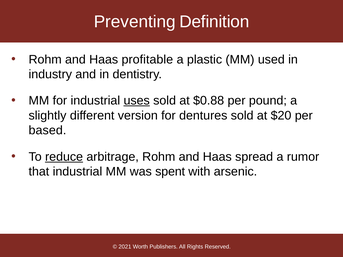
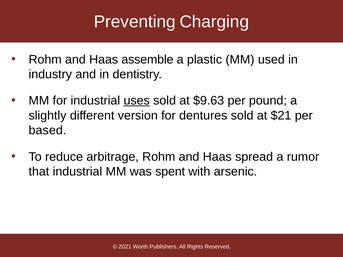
Definition: Definition -> Charging
profitable: profitable -> assemble
$0.88: $0.88 -> $9.63
$20: $20 -> $21
reduce underline: present -> none
